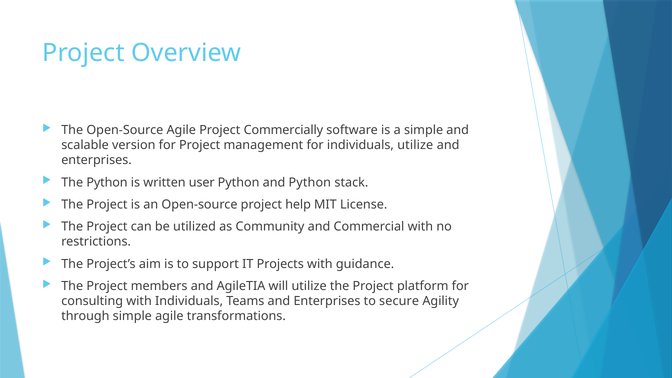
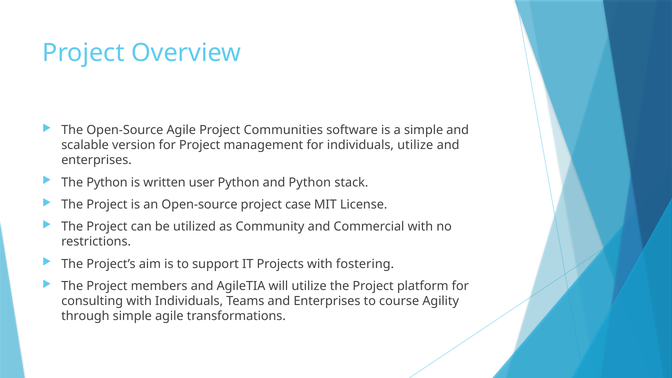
Commercially: Commercially -> Communities
help: help -> case
guidance: guidance -> fostering
secure: secure -> course
